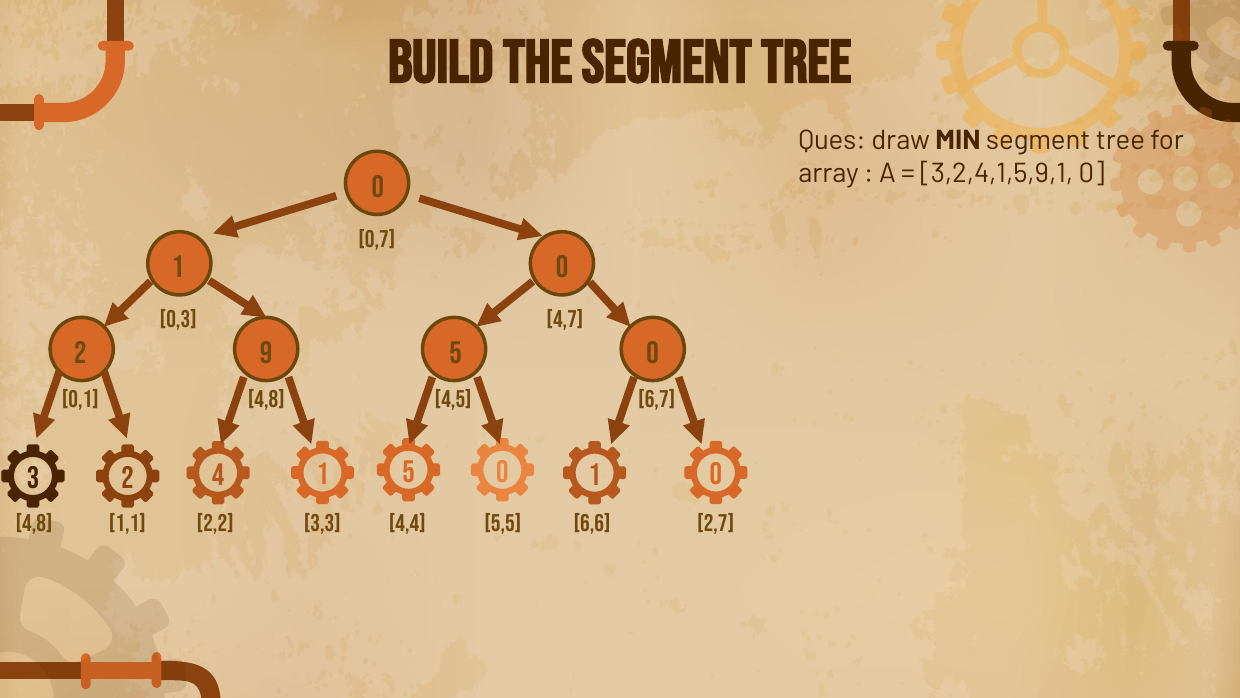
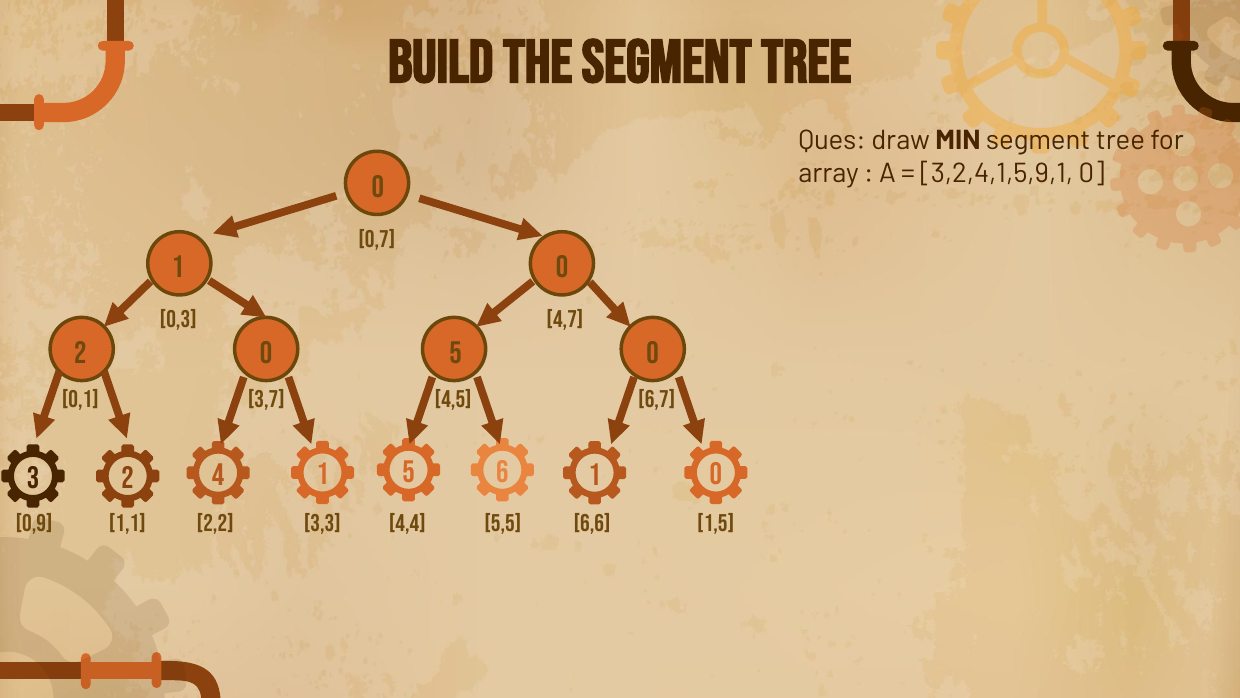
2 9: 9 -> 0
0,1 4,8: 4,8 -> 3,7
4 1 0: 0 -> 6
4,8 at (34, 523): 4,8 -> 0,9
2,7: 2,7 -> 1,5
